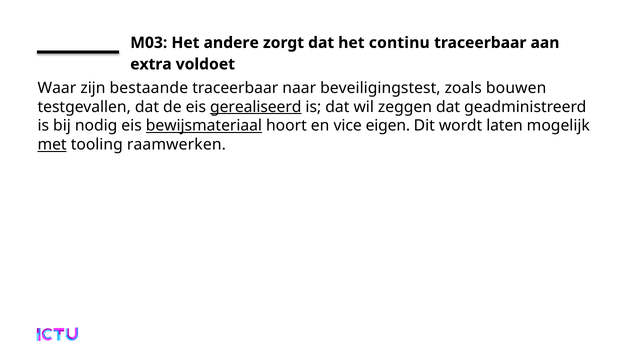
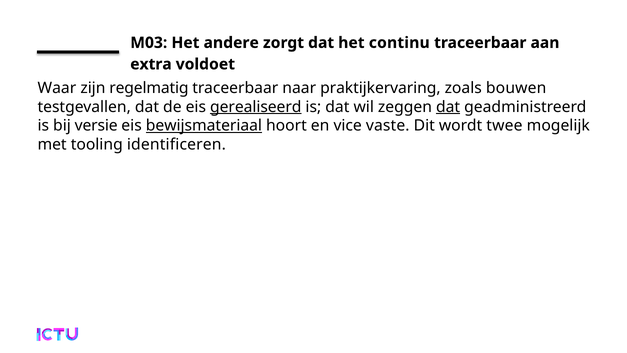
bestaande: bestaande -> regelmatig
beveiligingstest: beveiligingstest -> praktijkervaring
dat at (448, 107) underline: none -> present
nodig: nodig -> versie
eigen: eigen -> vaste
laten: laten -> twee
met underline: present -> none
raamwerken: raamwerken -> identificeren
